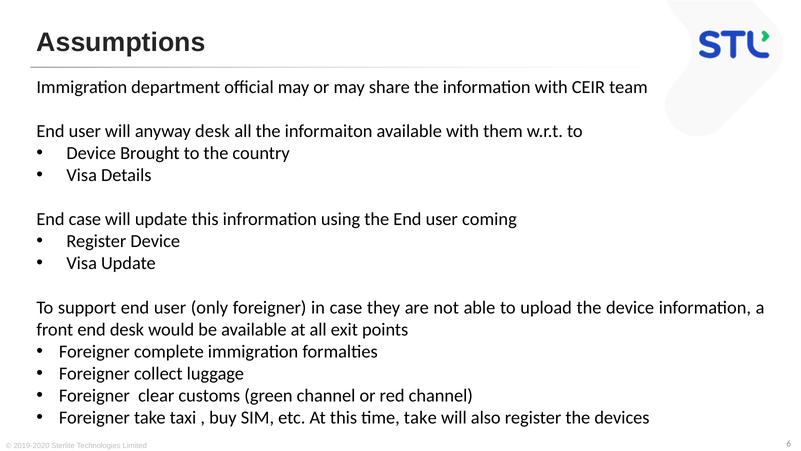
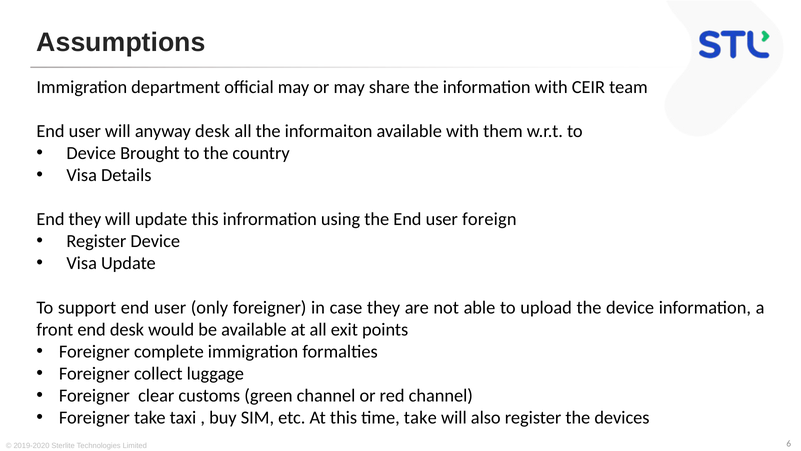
End case: case -> they
coming: coming -> foreign
